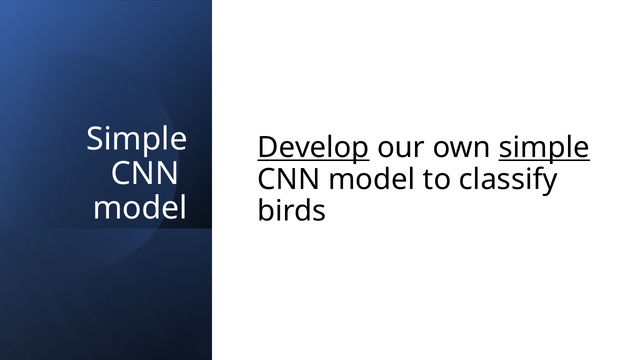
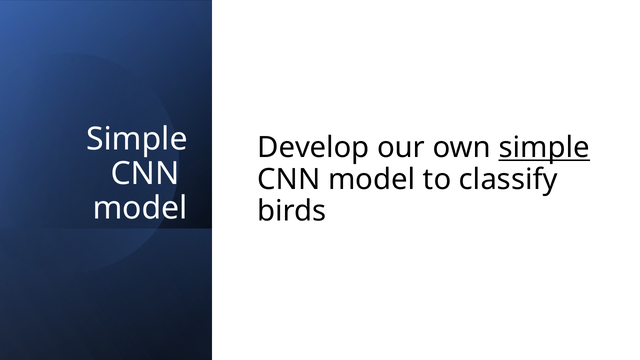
Develop underline: present -> none
